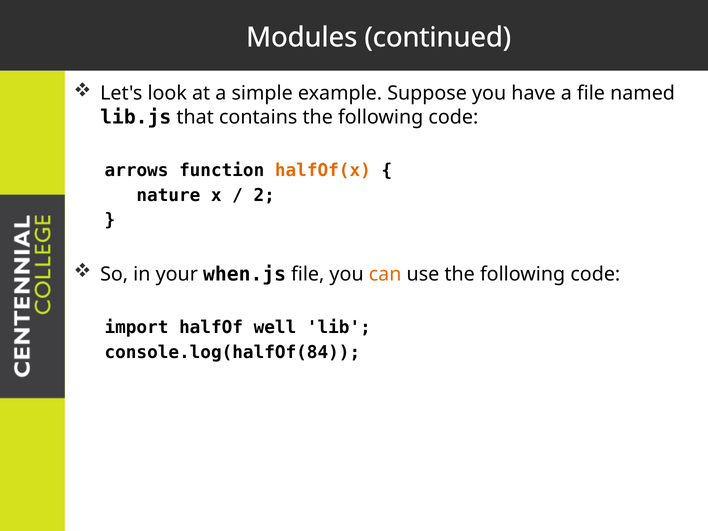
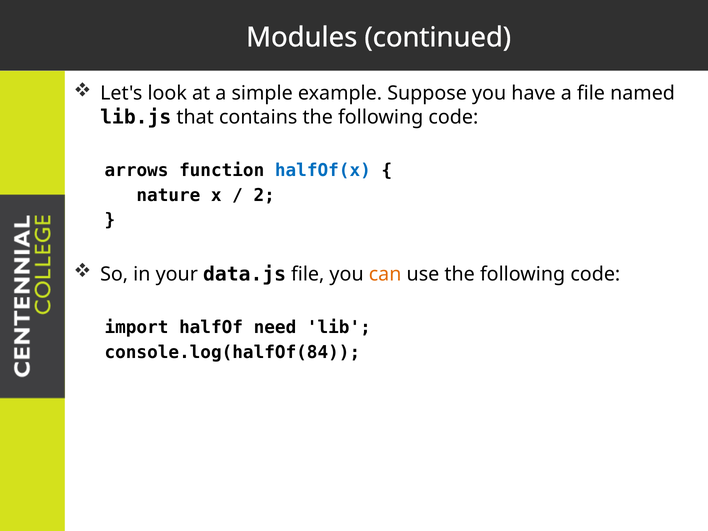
halfOf(x colour: orange -> blue
when.js: when.js -> data.js
well: well -> need
